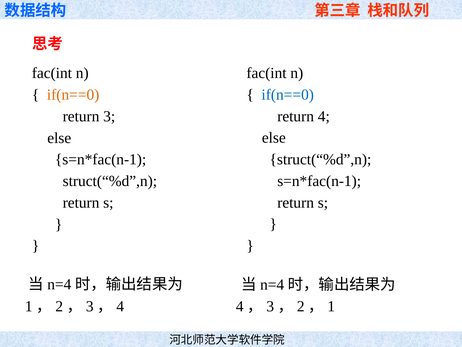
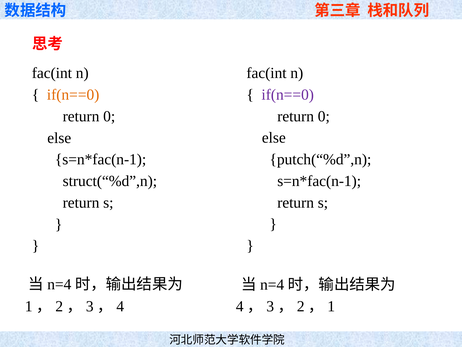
if(n==0 at (288, 95) colour: blue -> purple
4 at (324, 116): 4 -> 0
3 at (109, 116): 3 -> 0
struct(“%d”,n at (320, 159): struct(“%d”,n -> putch(“%d”,n
